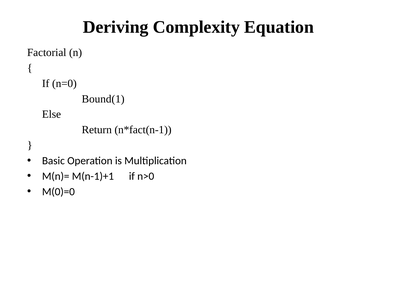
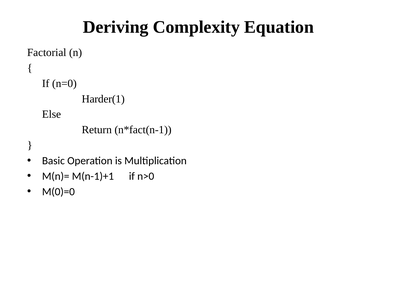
Bound(1: Bound(1 -> Harder(1
